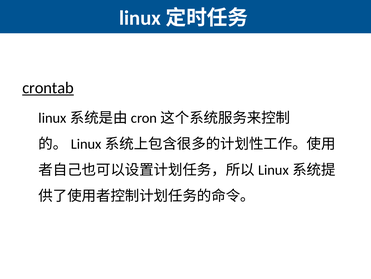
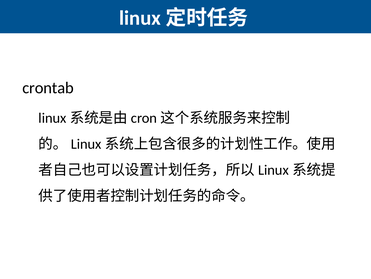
crontab underline: present -> none
